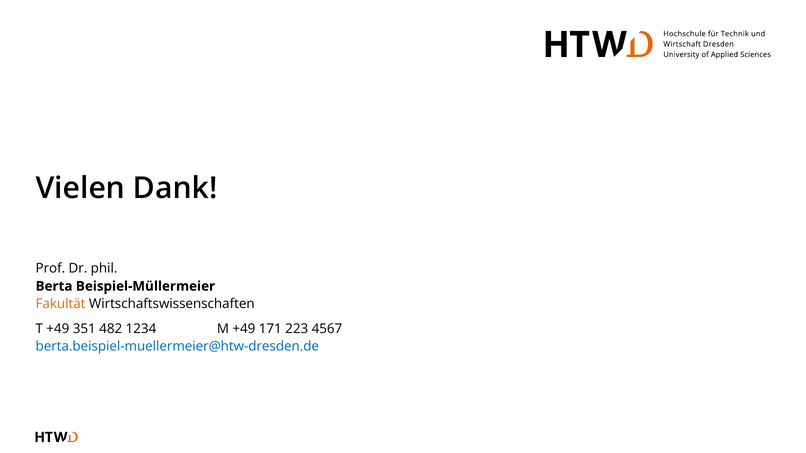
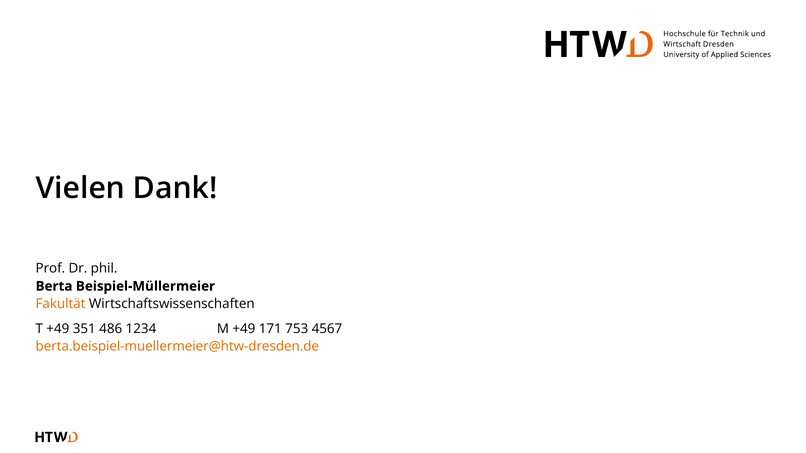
482: 482 -> 486
223: 223 -> 753
berta.beispiel-muellermeier@htw-dresden.de colour: blue -> orange
